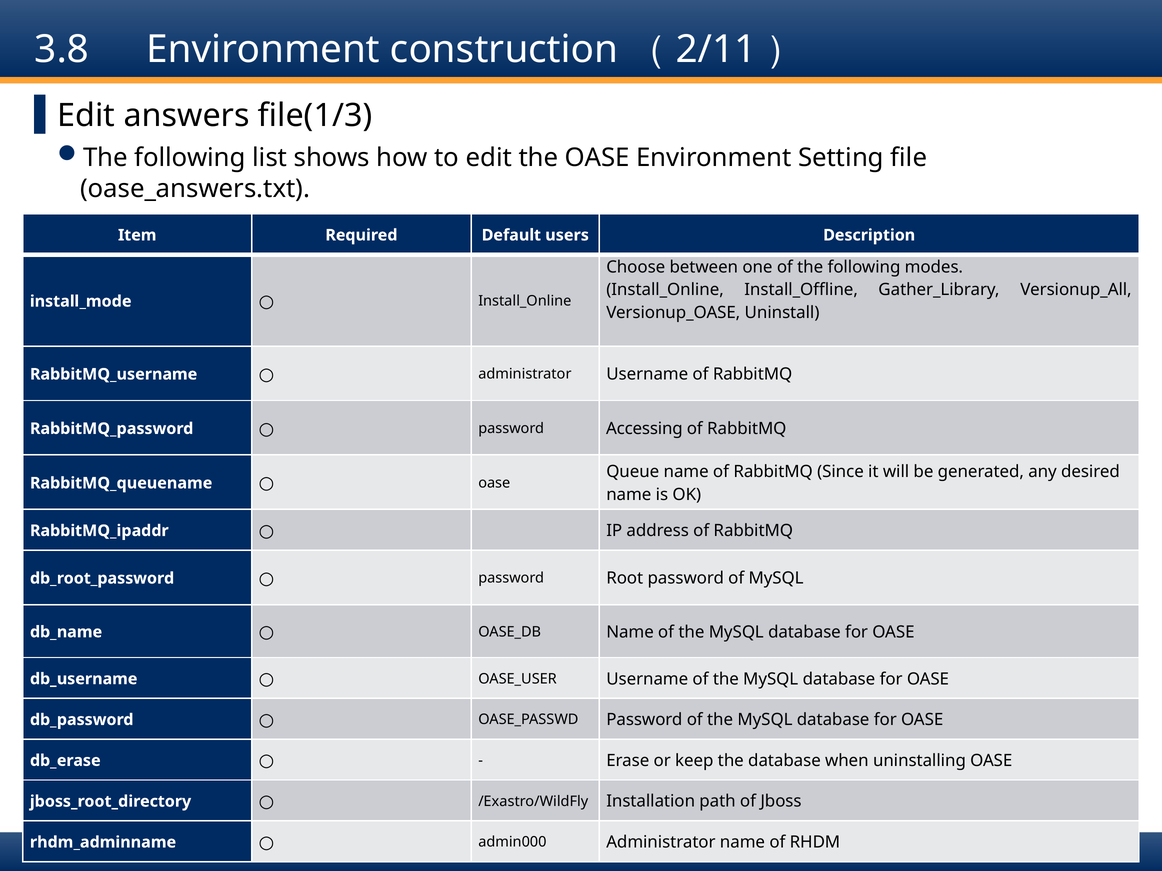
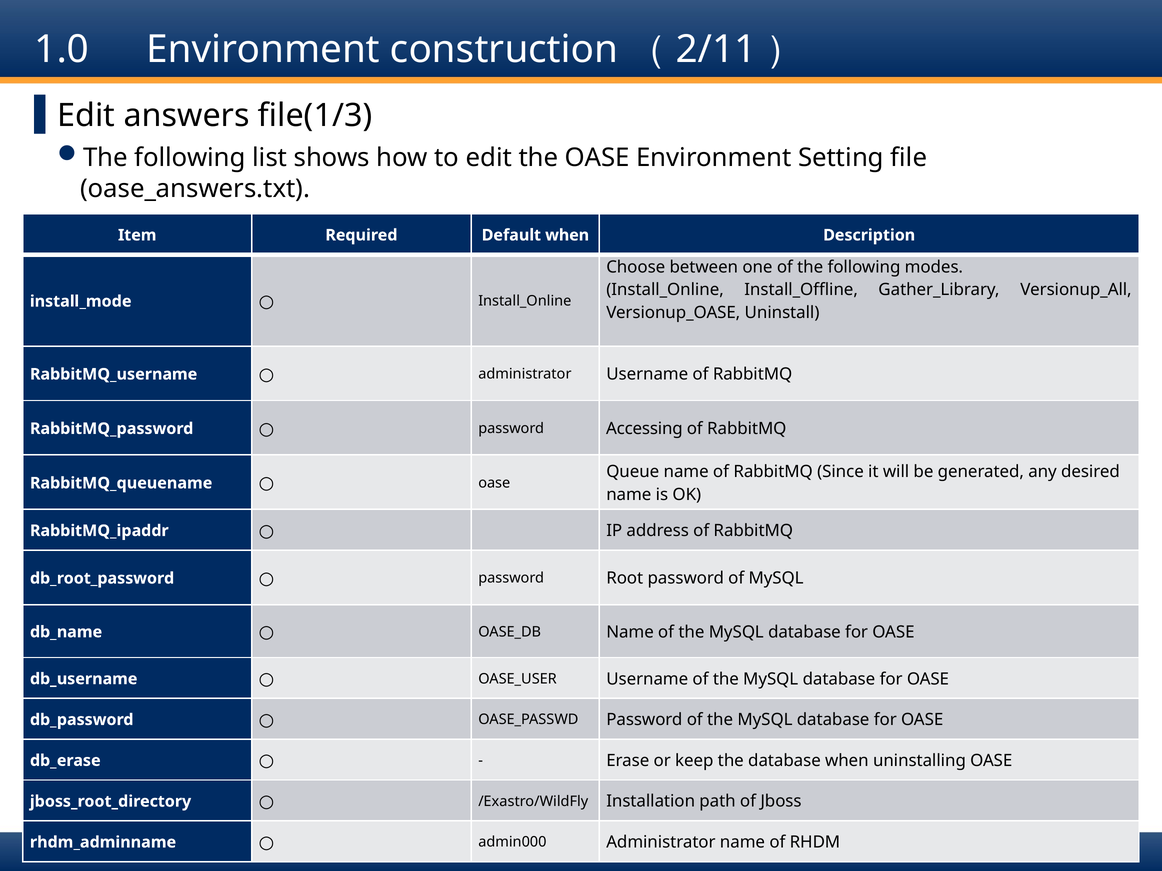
3.8: 3.8 -> 1.0
Default users: users -> when
